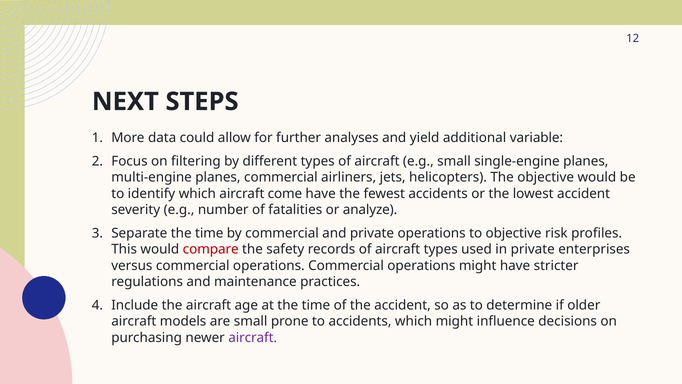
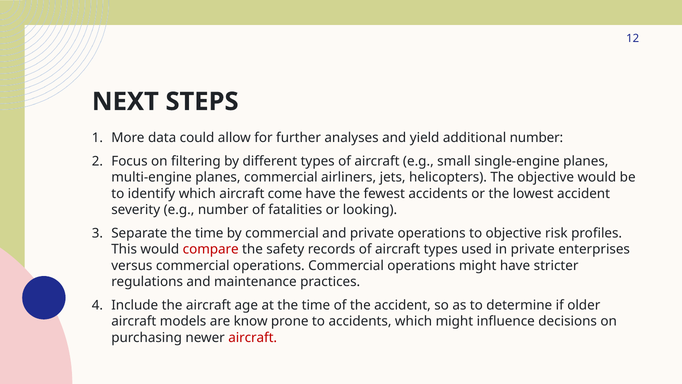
additional variable: variable -> number
analyze: analyze -> looking
are small: small -> know
aircraft at (253, 337) colour: purple -> red
